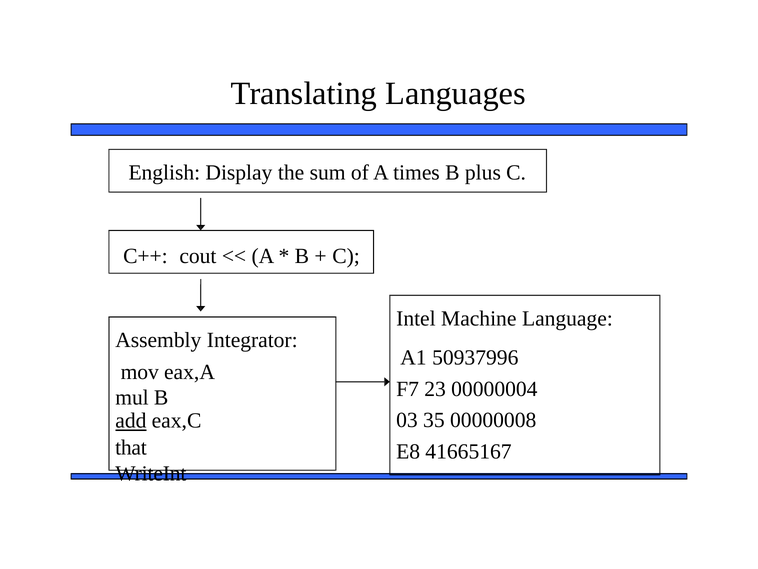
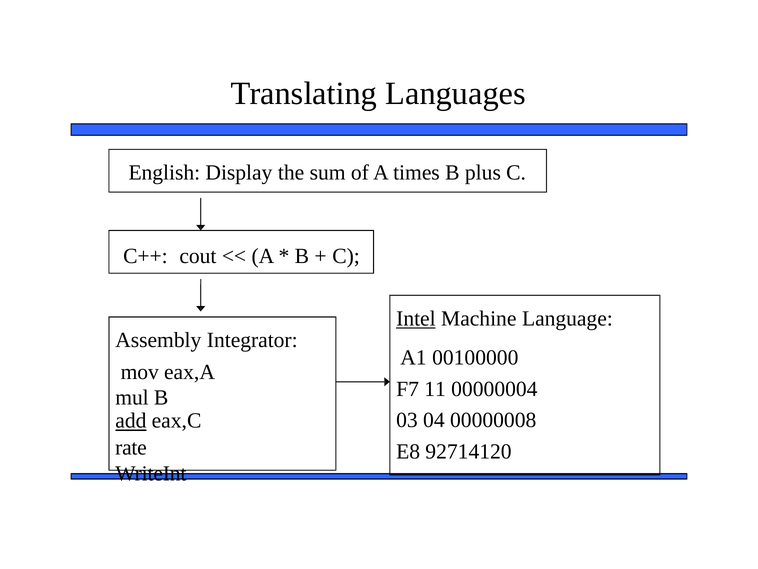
Intel underline: none -> present
50937996: 50937996 -> 00100000
23: 23 -> 11
35: 35 -> 04
that: that -> rate
41665167: 41665167 -> 92714120
